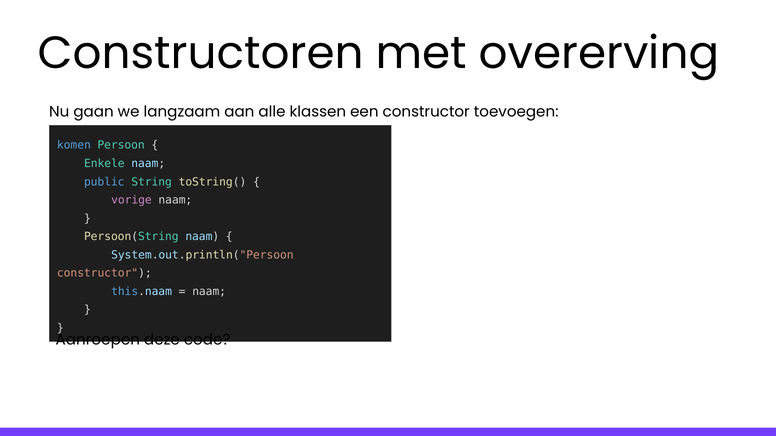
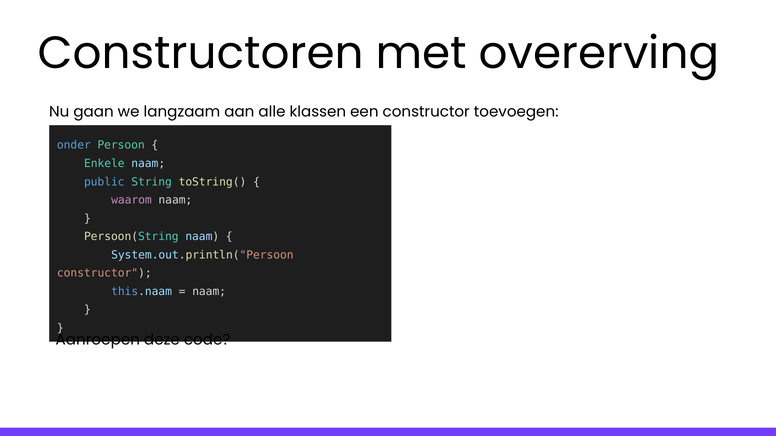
komen: komen -> onder
vorige: vorige -> waarom
